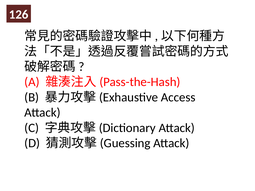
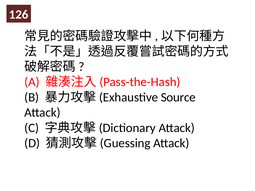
Access: Access -> Source
